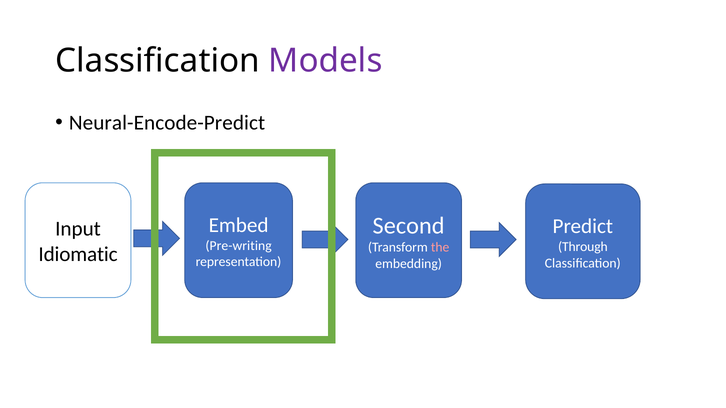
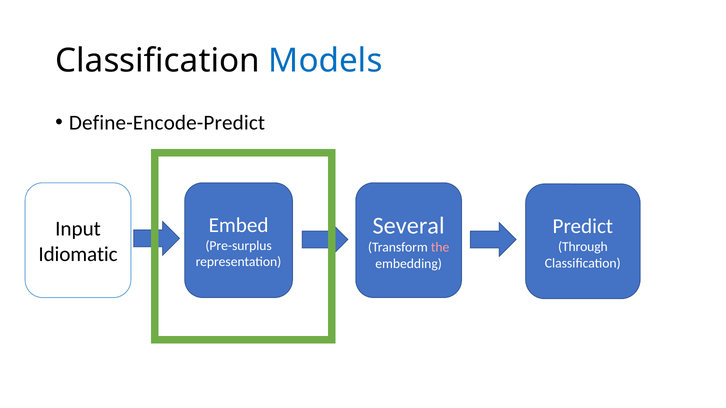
Models colour: purple -> blue
Neural-Encode-Predict: Neural-Encode-Predict -> Define-Encode-Predict
Second: Second -> Several
Pre-writing: Pre-writing -> Pre-surplus
